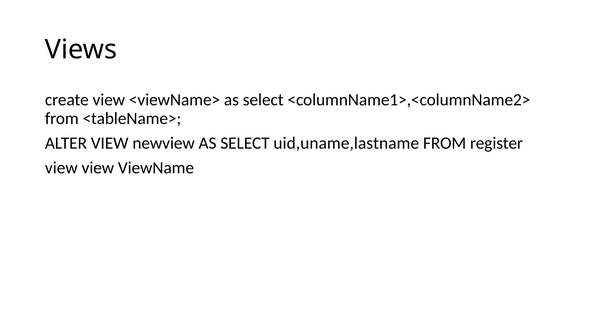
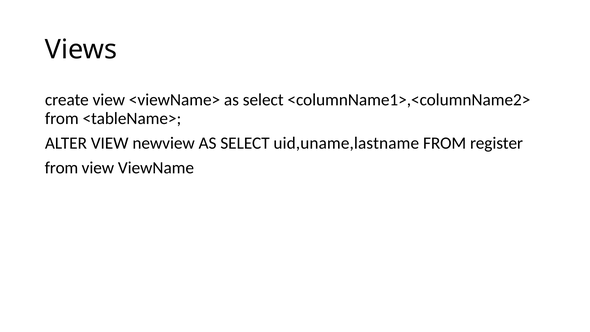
view at (61, 168): view -> from
